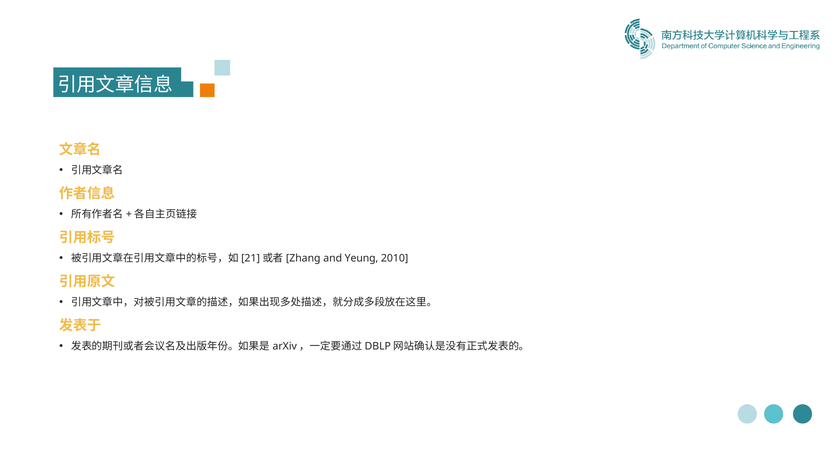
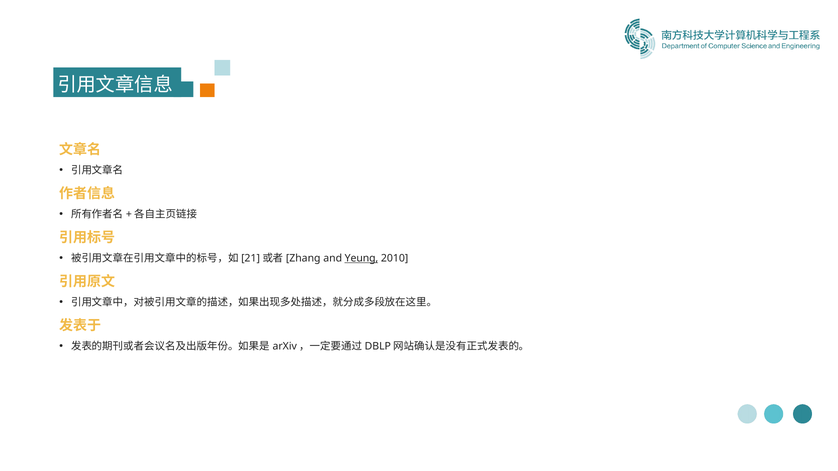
Yeung underline: none -> present
